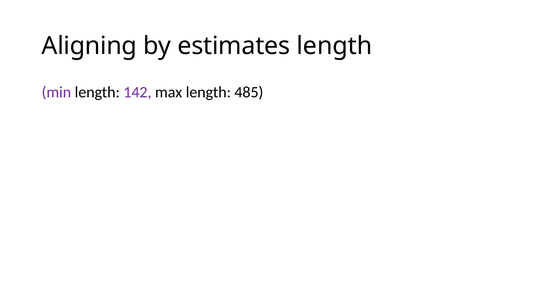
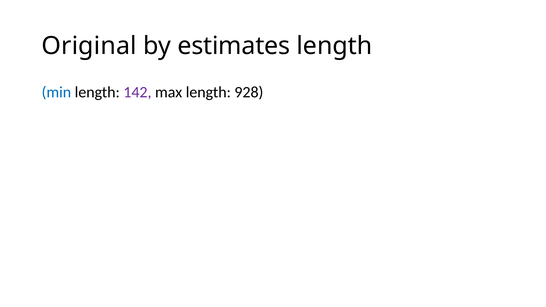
Aligning: Aligning -> Original
min colour: purple -> blue
485: 485 -> 928
